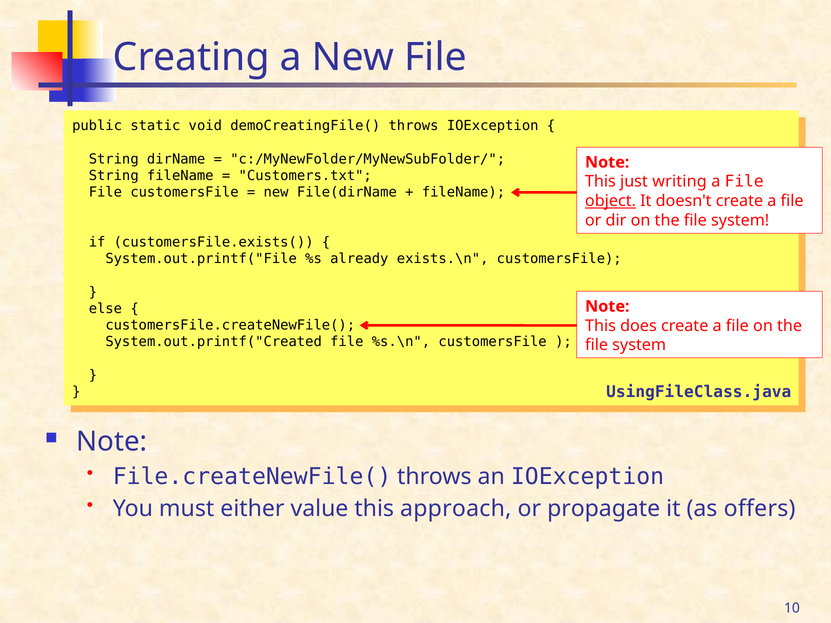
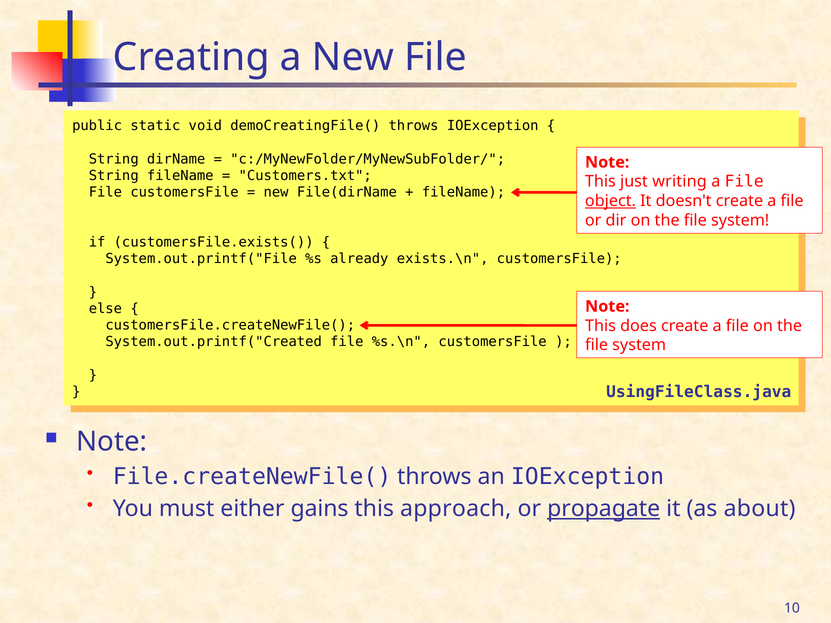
value: value -> gains
propagate underline: none -> present
offers: offers -> about
